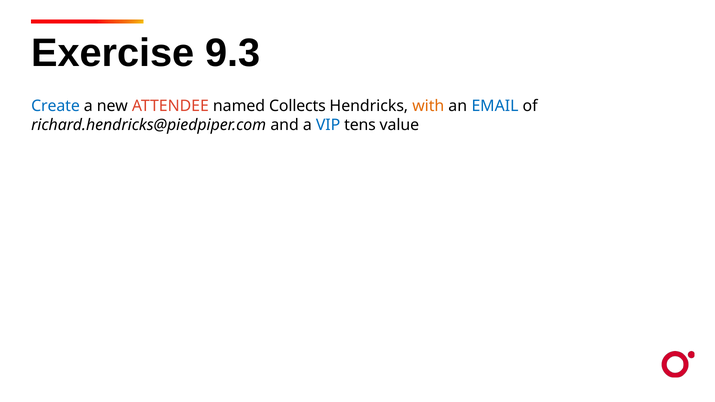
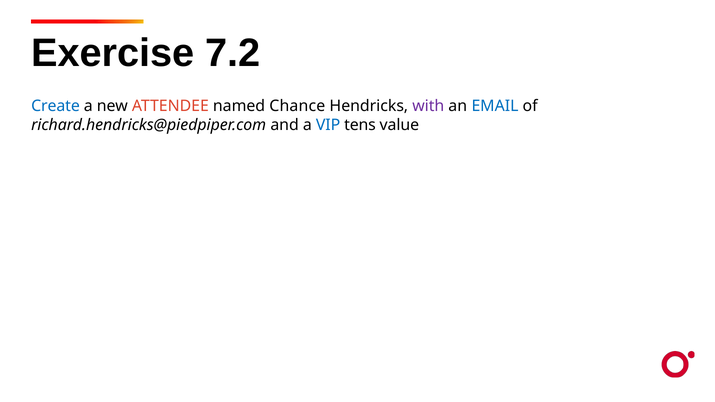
9.3: 9.3 -> 7.2
Collects: Collects -> Chance
with colour: orange -> purple
